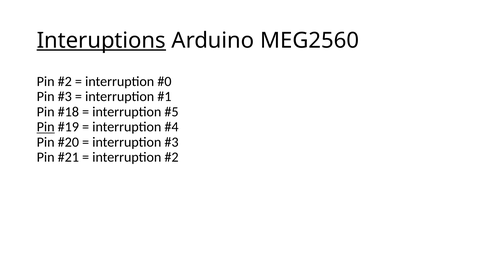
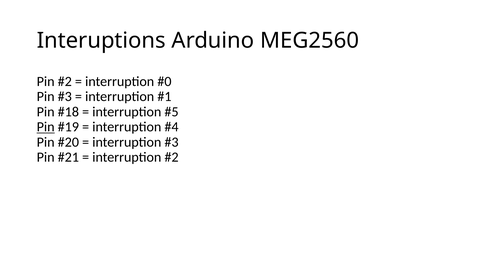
Interuptions underline: present -> none
